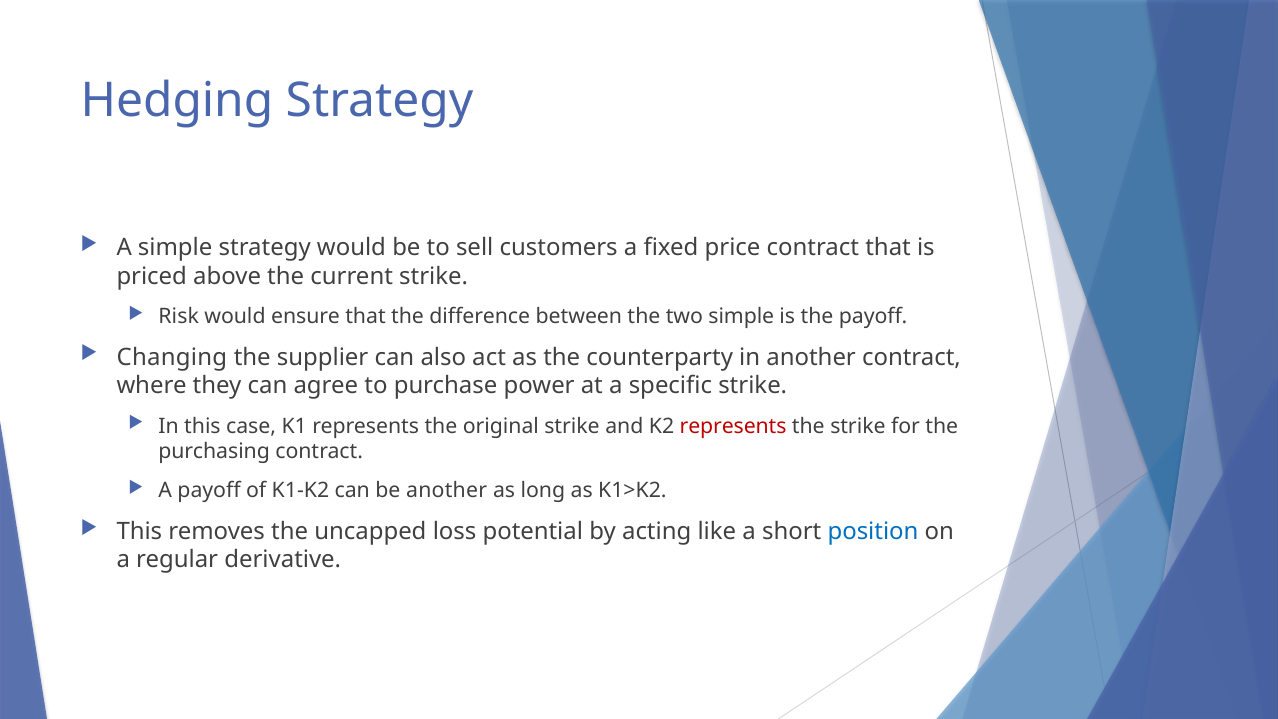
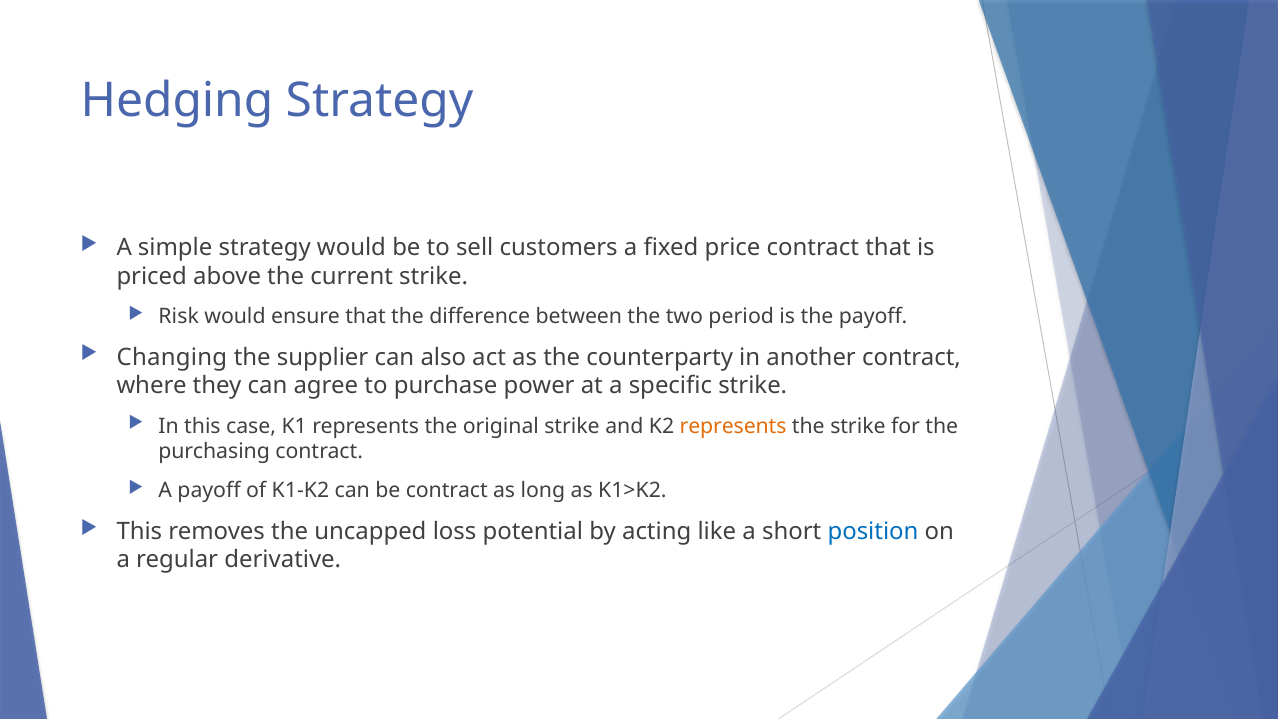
two simple: simple -> period
represents at (733, 426) colour: red -> orange
be another: another -> contract
